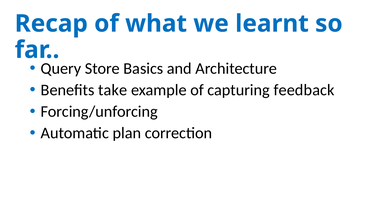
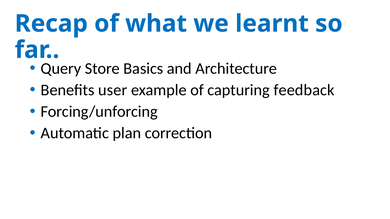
take: take -> user
